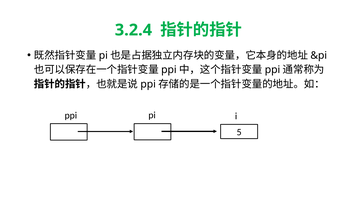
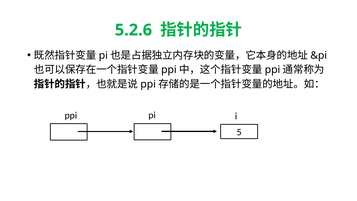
3.2.4: 3.2.4 -> 5.2.6
